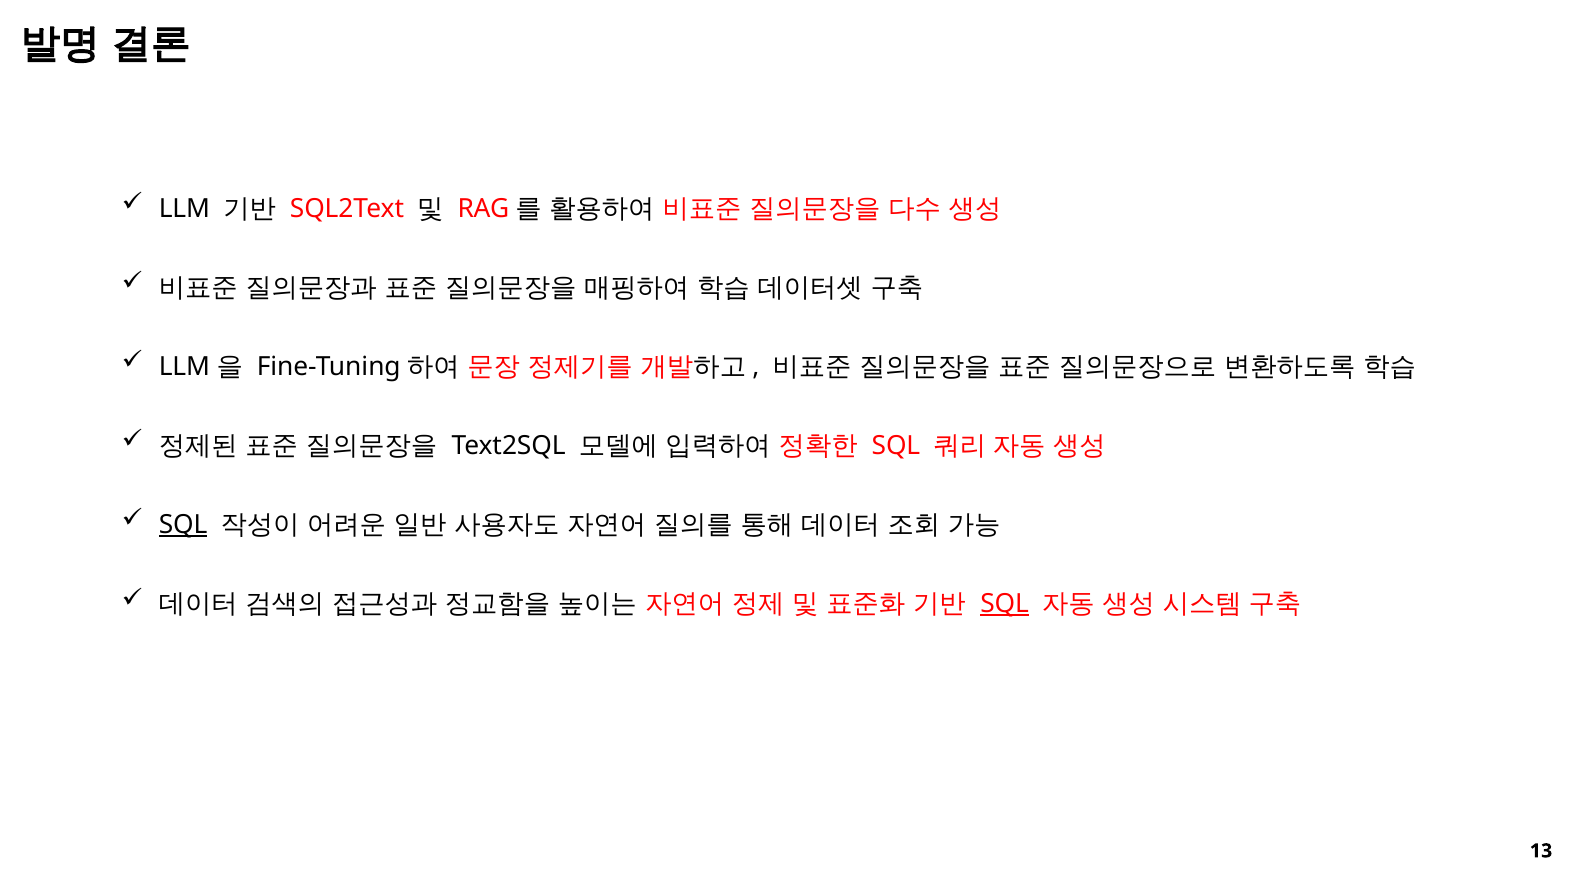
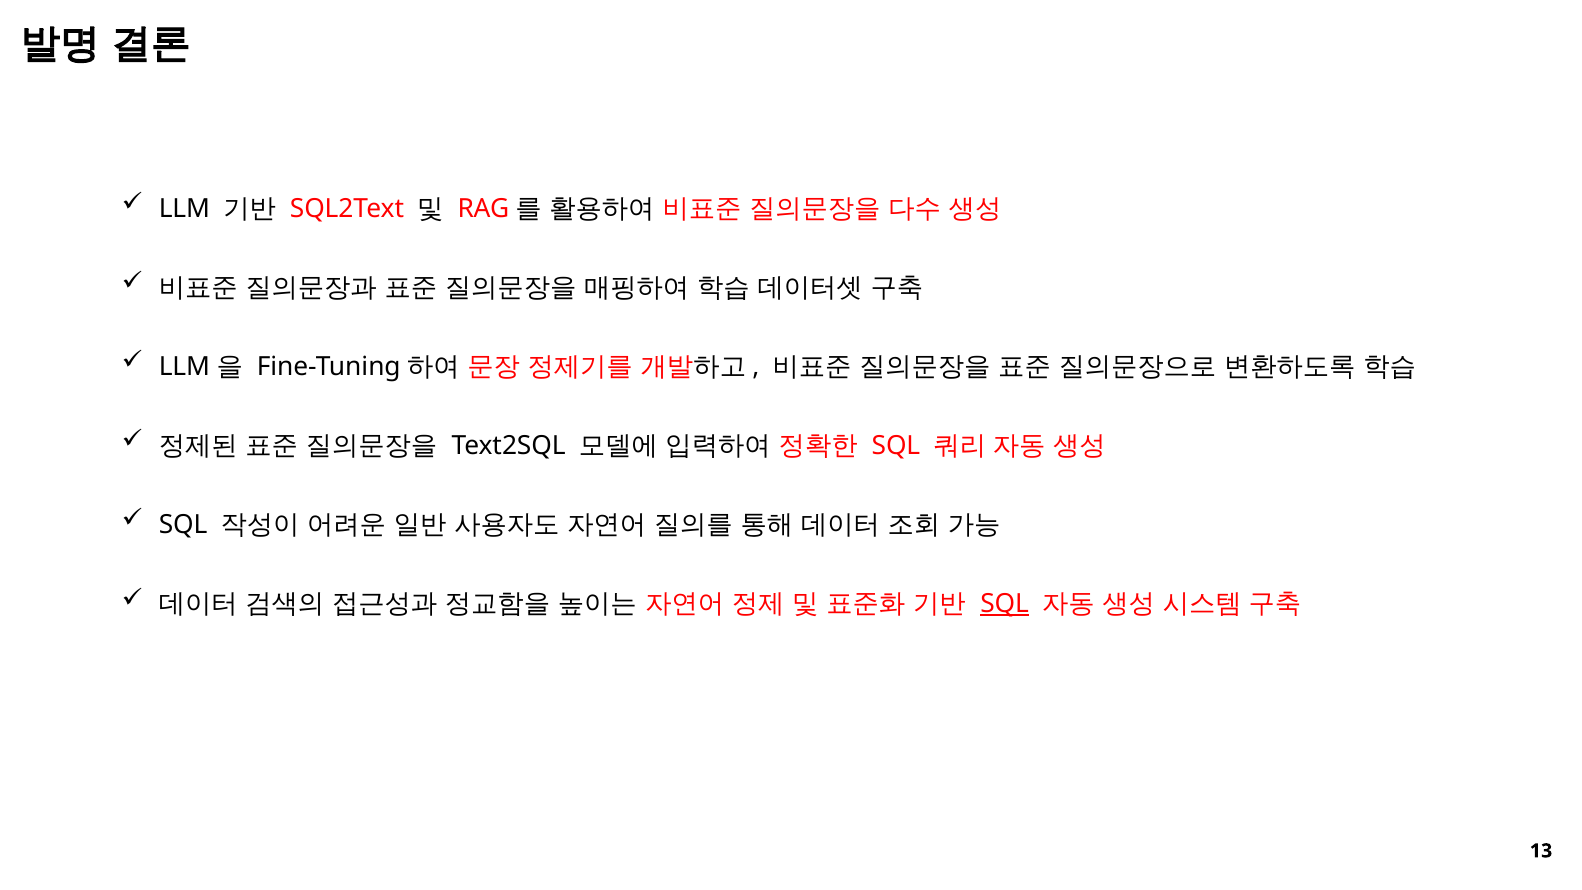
SQL at (183, 525) underline: present -> none
